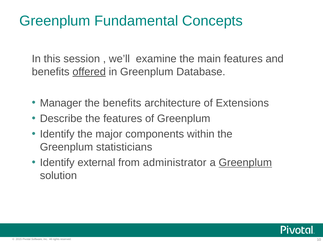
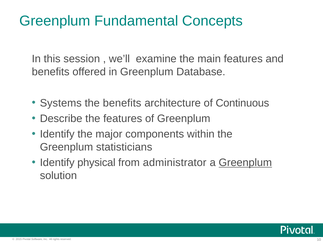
offered underline: present -> none
Manager: Manager -> Systems
Extensions: Extensions -> Continuous
external: external -> physical
